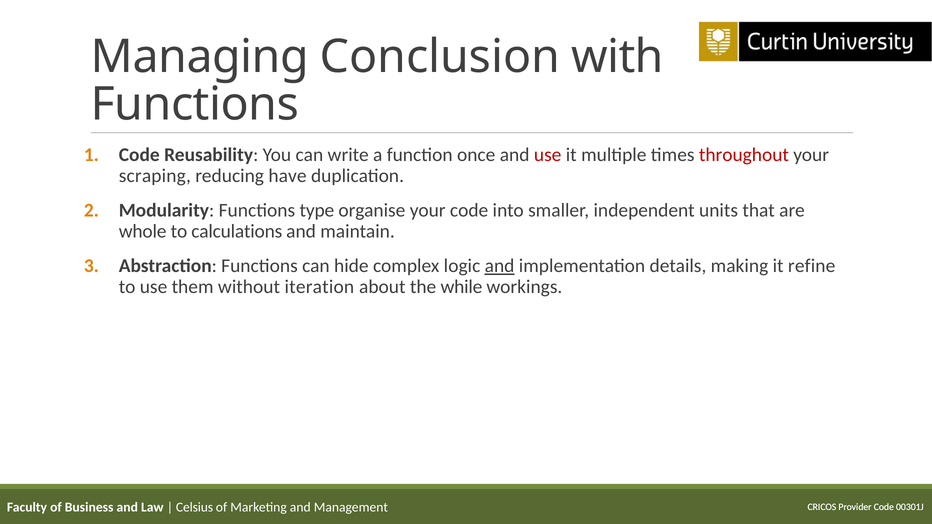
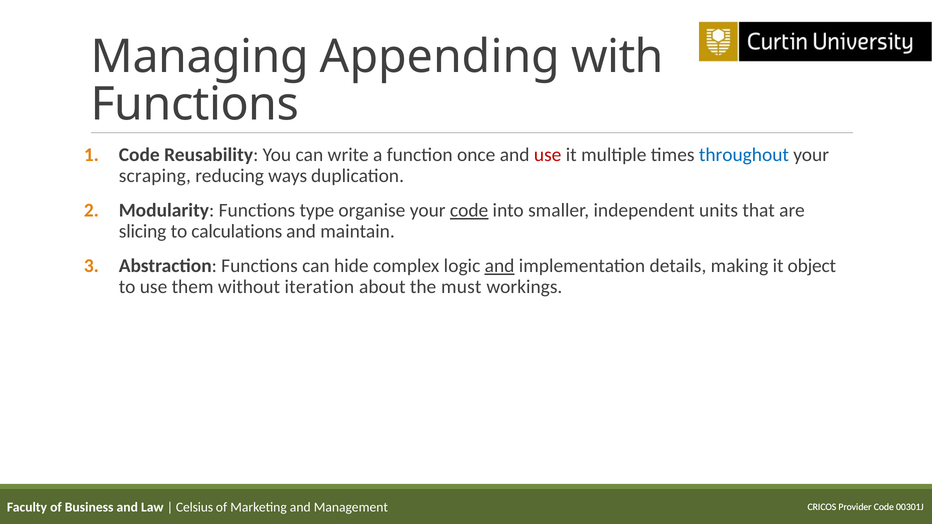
Conclusion: Conclusion -> Appending
throughout colour: red -> blue
have: have -> ways
code at (469, 210) underline: none -> present
whole: whole -> slicing
refine: refine -> object
while: while -> must
